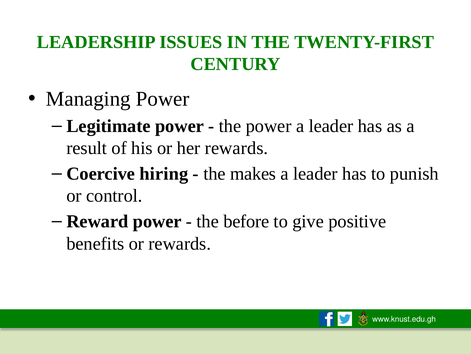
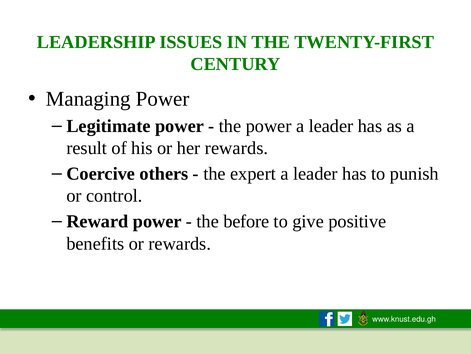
hiring: hiring -> others
makes: makes -> expert
